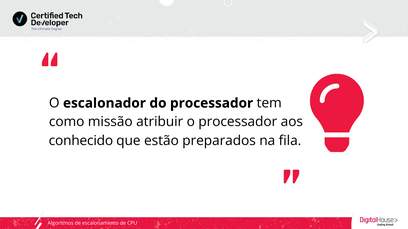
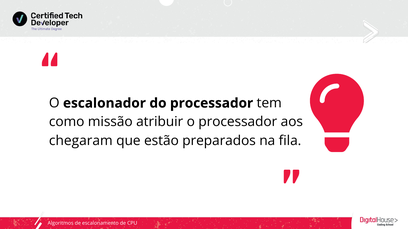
conhecido: conhecido -> chegaram
